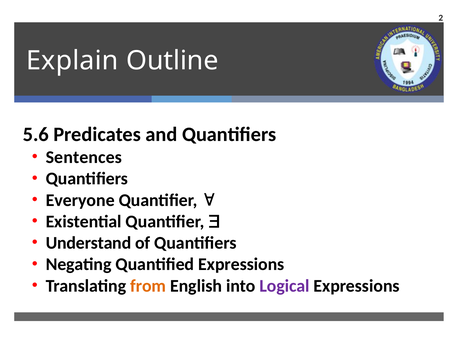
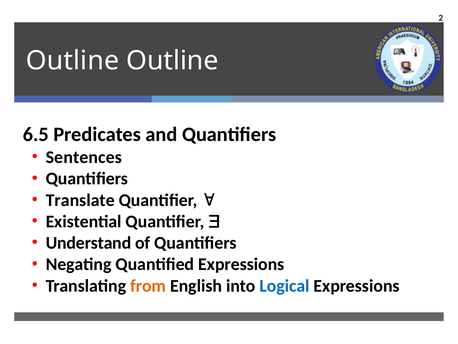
Explain at (72, 61): Explain -> Outline
5.6: 5.6 -> 6.5
Everyone: Everyone -> Translate
Logical colour: purple -> blue
